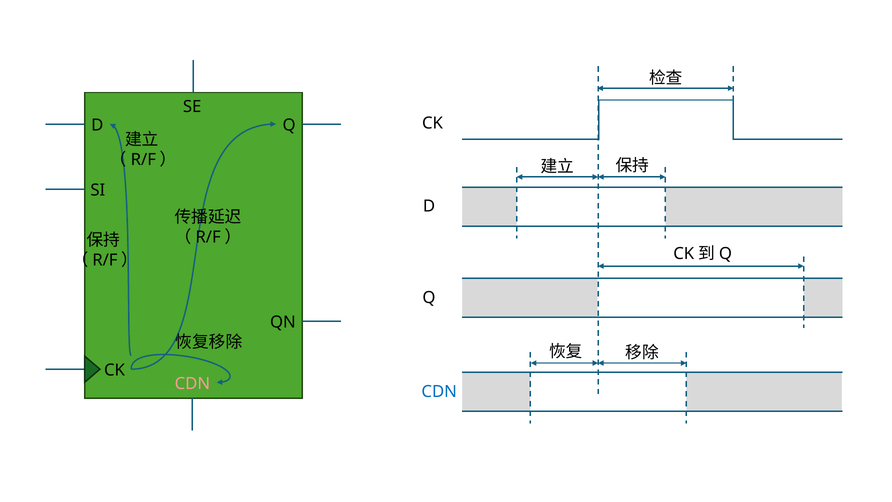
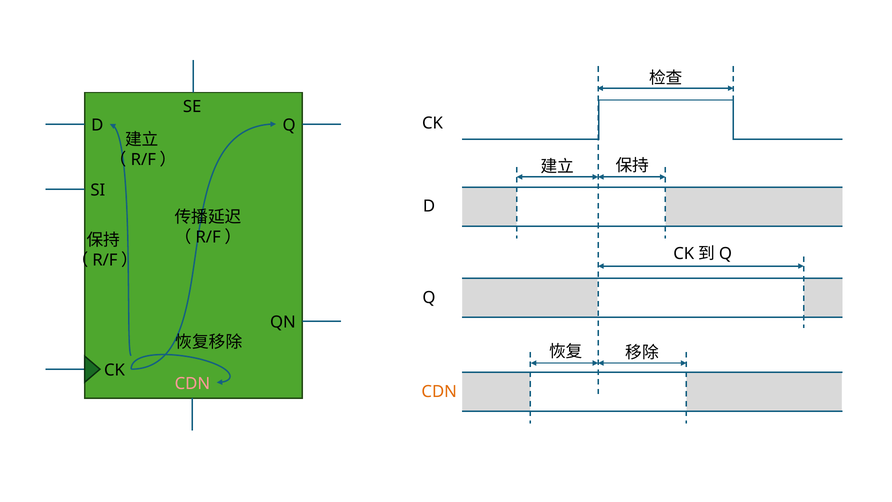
CDN at (439, 391) colour: blue -> orange
